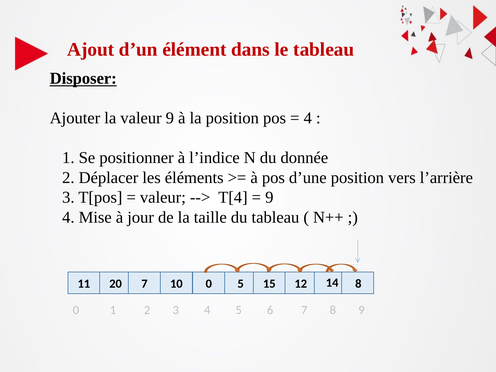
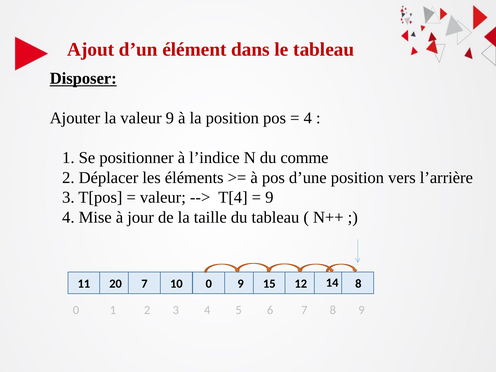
donnée: donnée -> comme
0 5: 5 -> 9
